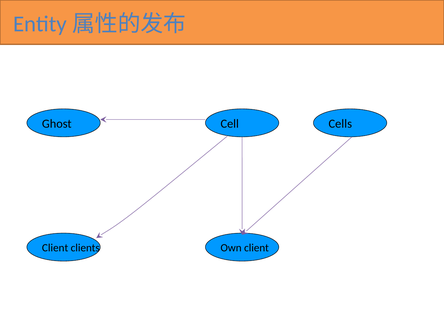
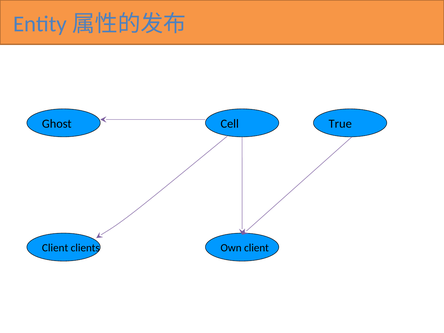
Cells: Cells -> True
